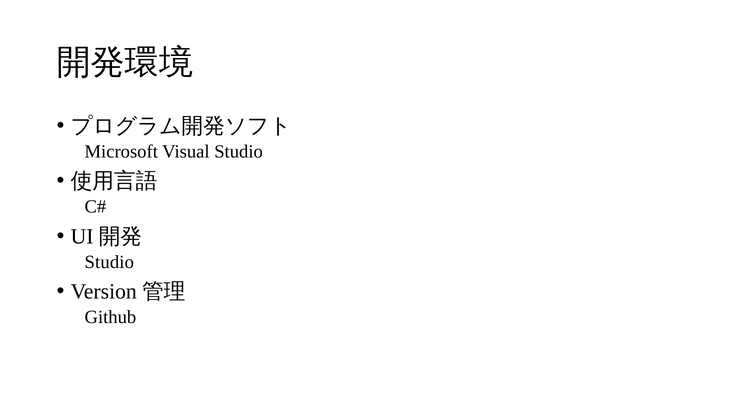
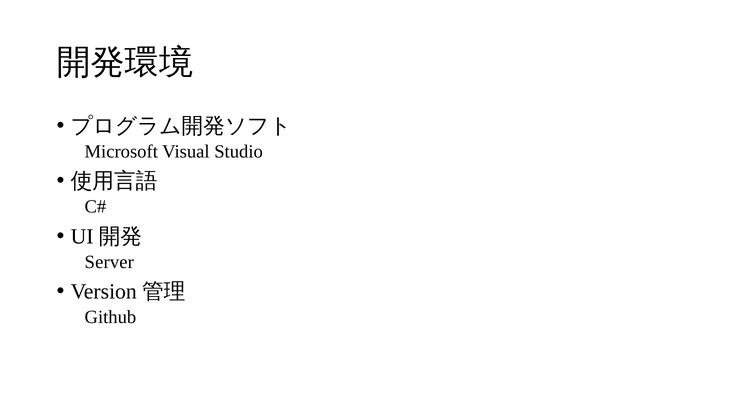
Studio at (109, 262): Studio -> Server
